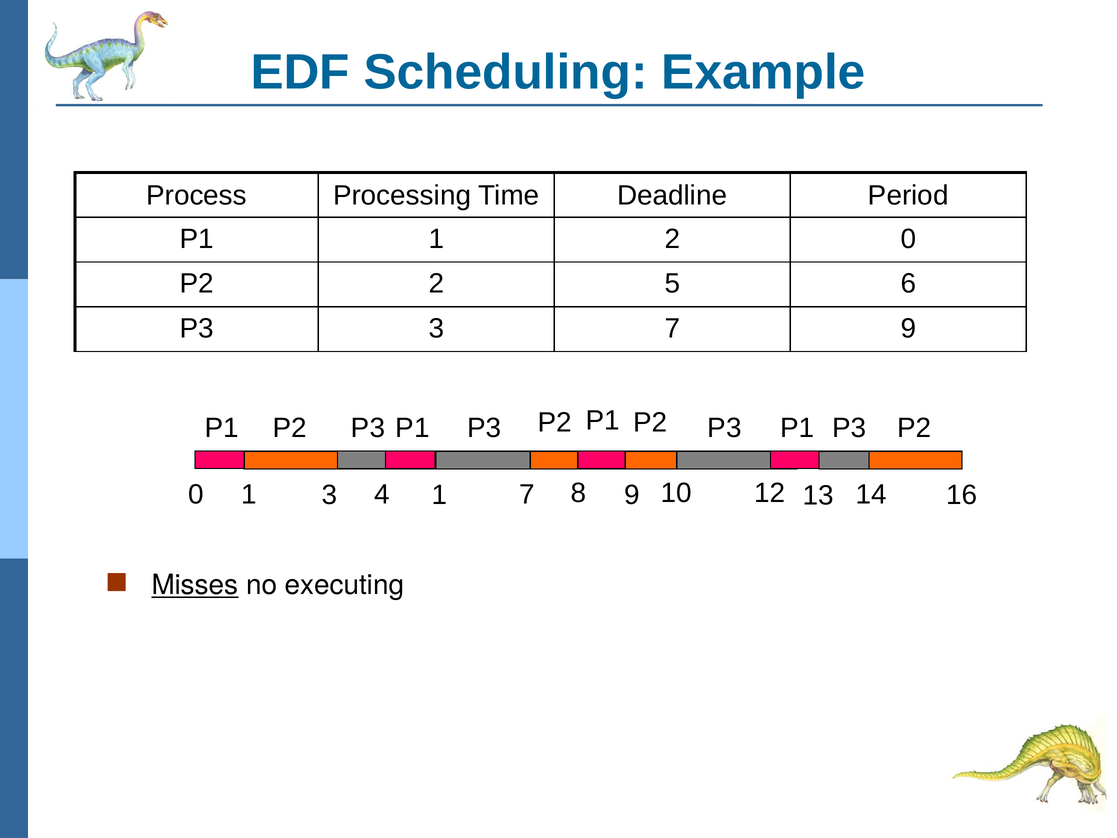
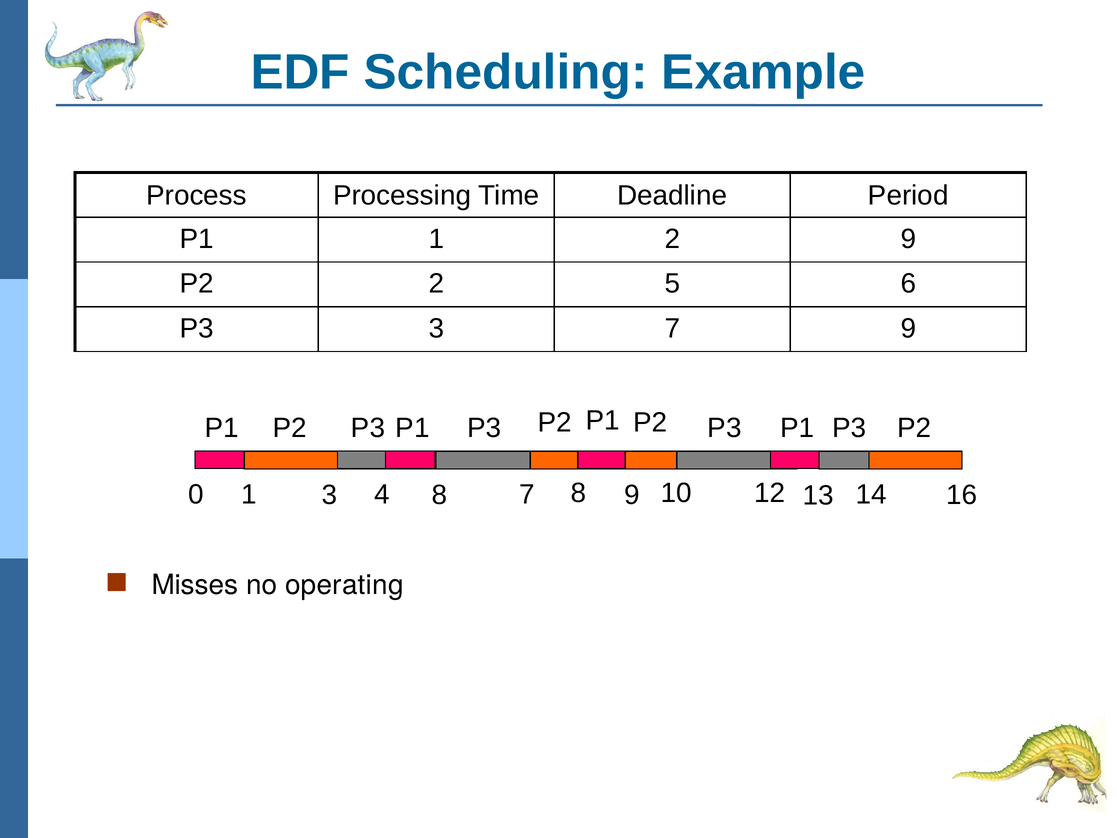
2 0: 0 -> 9
4 1: 1 -> 8
Misses underline: present -> none
executing: executing -> operating
